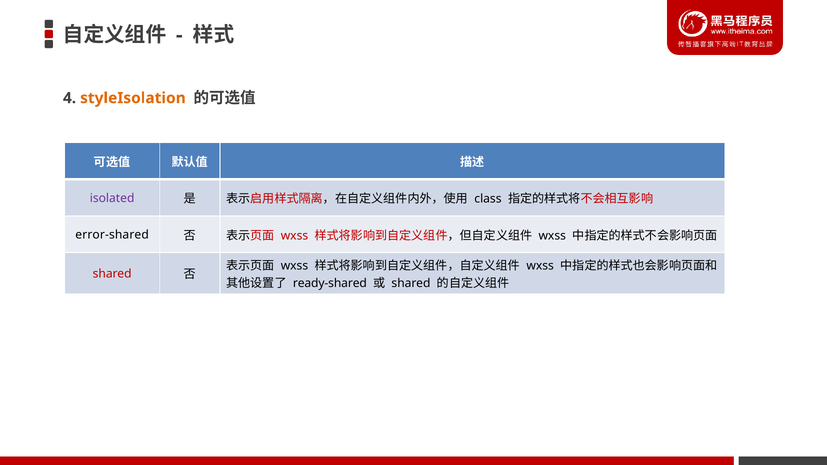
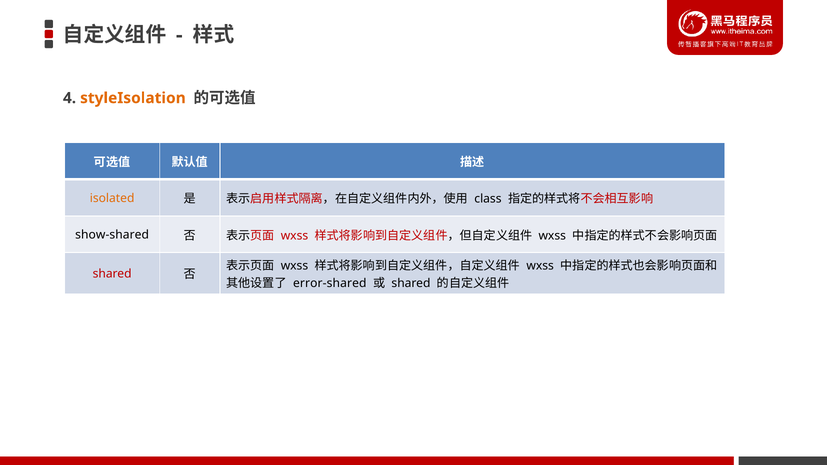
isolated colour: purple -> orange
error-shared: error-shared -> show-shared
ready-shared: ready-shared -> error-shared
